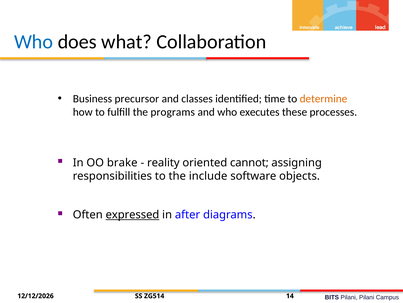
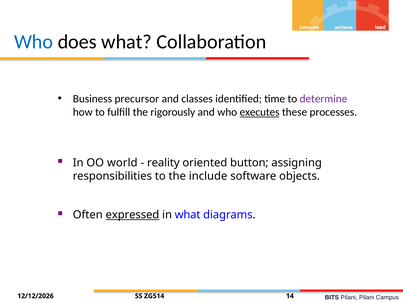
determine colour: orange -> purple
programs: programs -> rigorously
executes underline: none -> present
brake: brake -> world
cannot: cannot -> button
in after: after -> what
